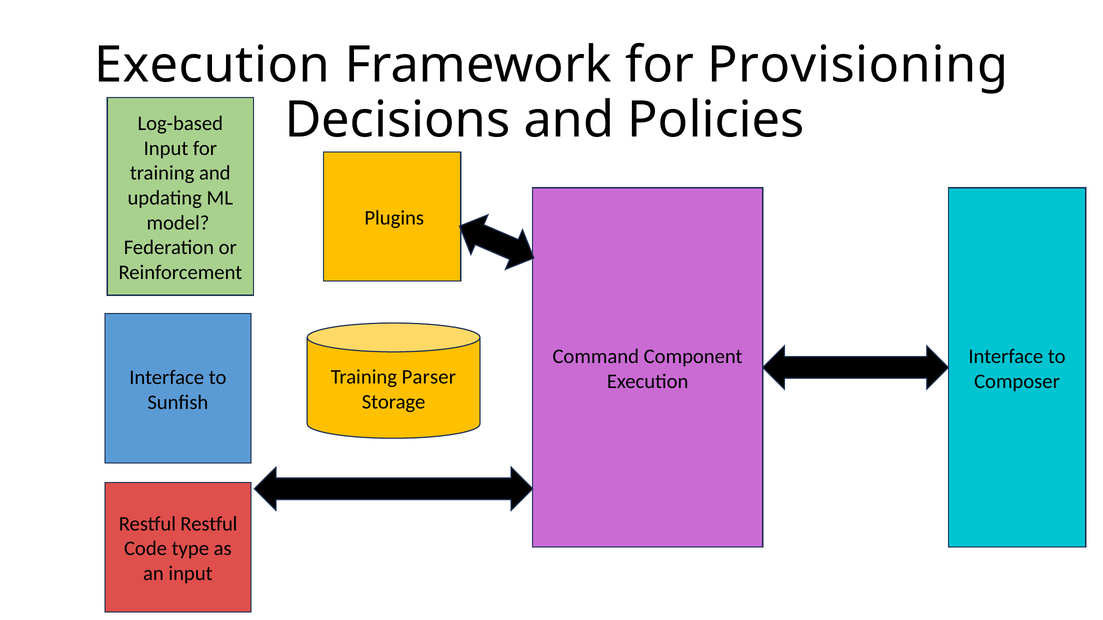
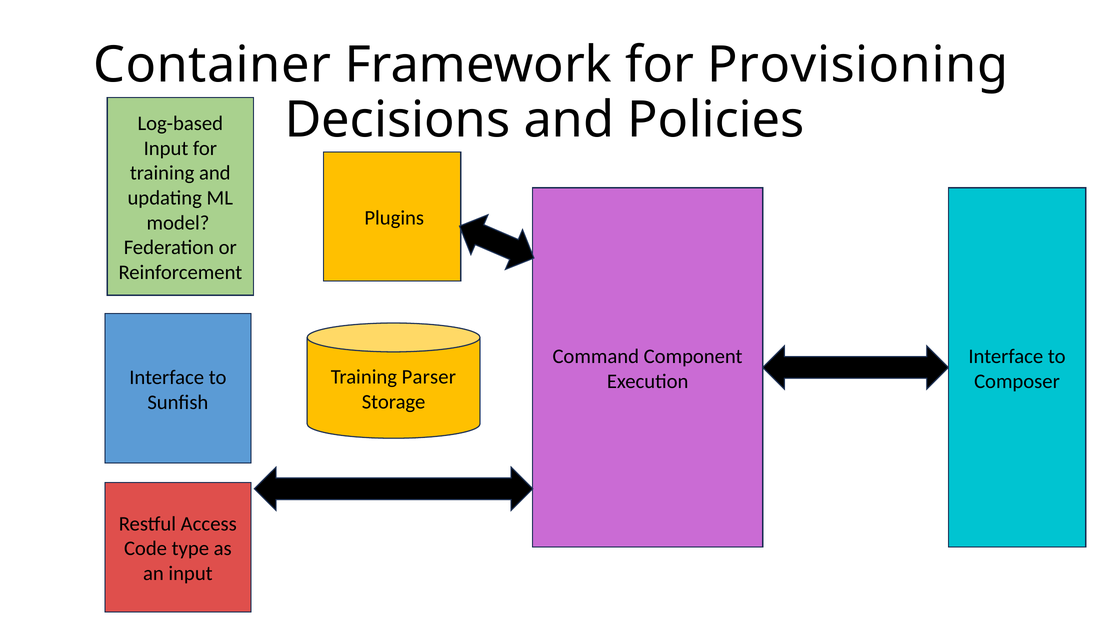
Execution at (212, 65): Execution -> Container
Restful Restful: Restful -> Access
